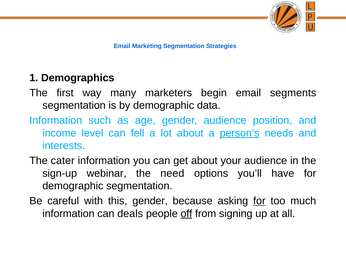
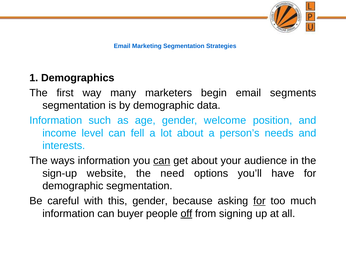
gender audience: audience -> welcome
person’s underline: present -> none
cater: cater -> ways
can at (162, 161) underline: none -> present
webinar: webinar -> website
deals: deals -> buyer
